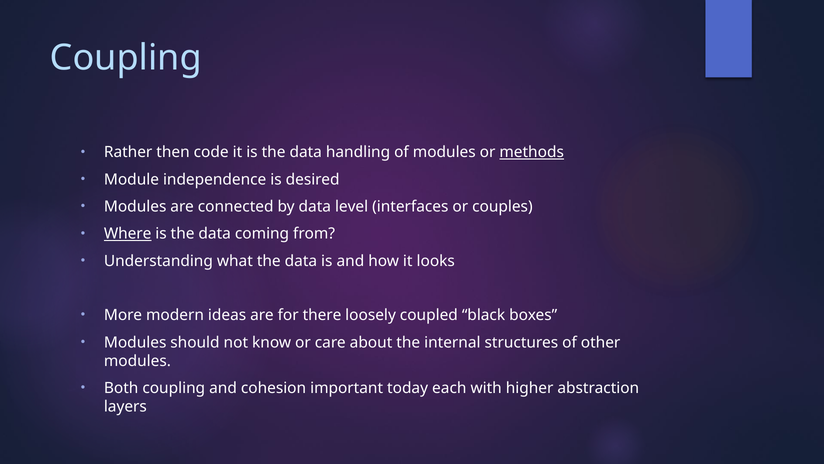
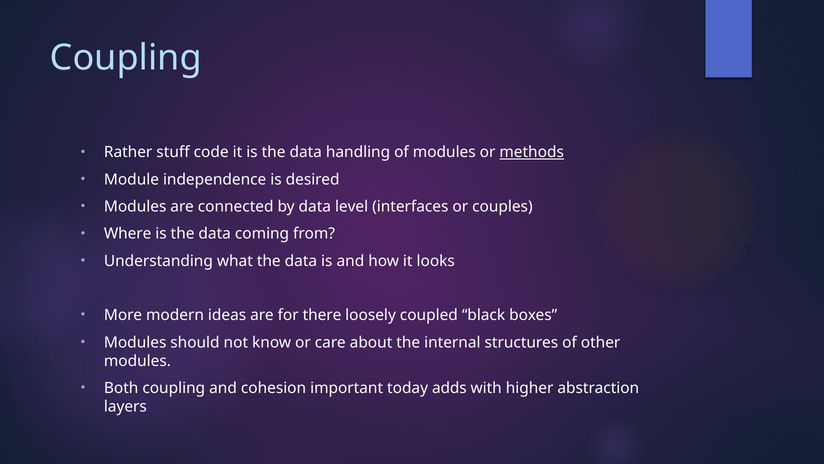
then: then -> stuff
Where underline: present -> none
each: each -> adds
